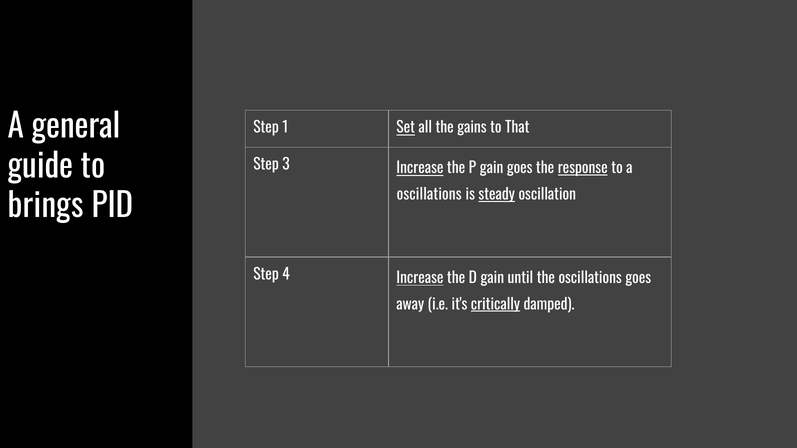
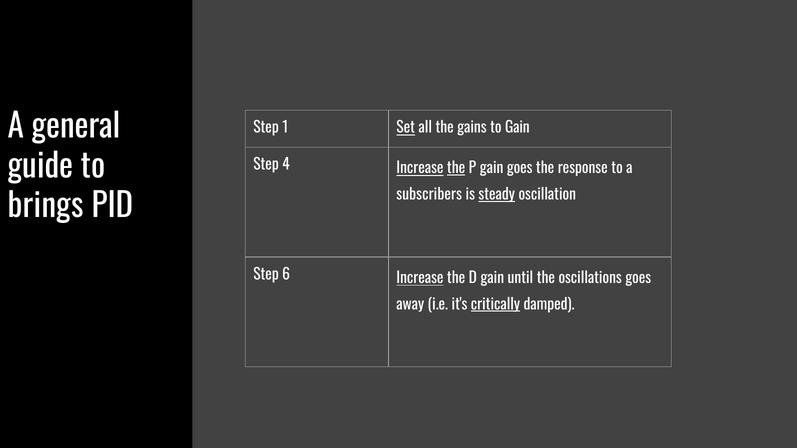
to That: That -> Gain
3: 3 -> 4
the at (456, 168) underline: none -> present
response underline: present -> none
oscillations at (429, 195): oscillations -> subscribers
4: 4 -> 6
